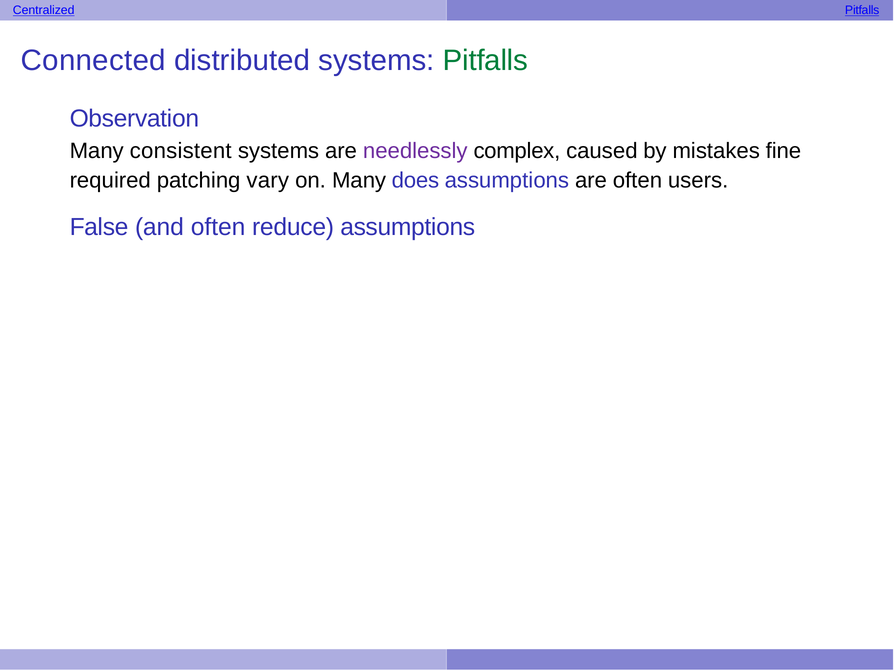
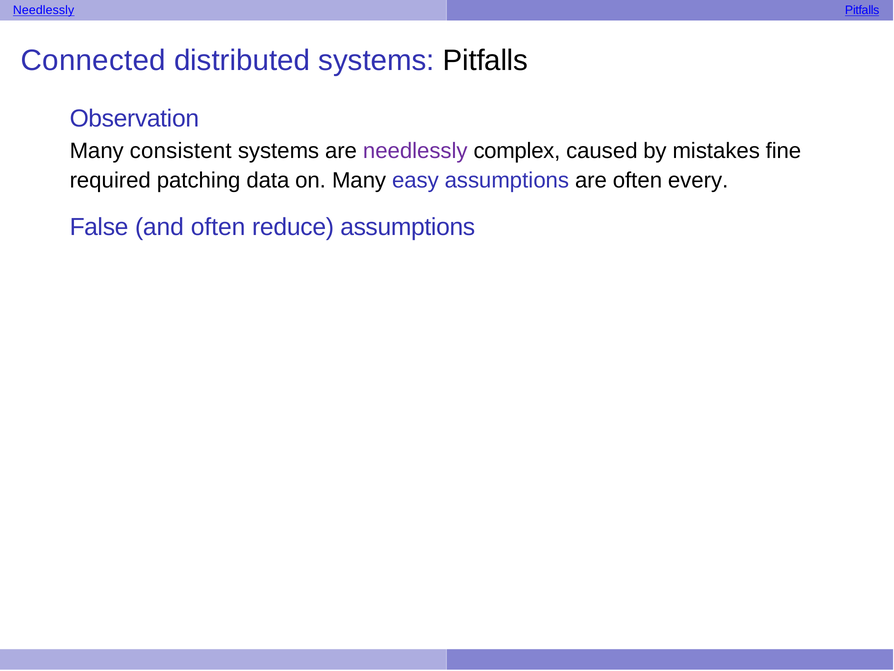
Centralized at (44, 10): Centralized -> Needlessly
Pitfalls at (485, 60) colour: green -> black
vary: vary -> data
does: does -> easy
users: users -> every
